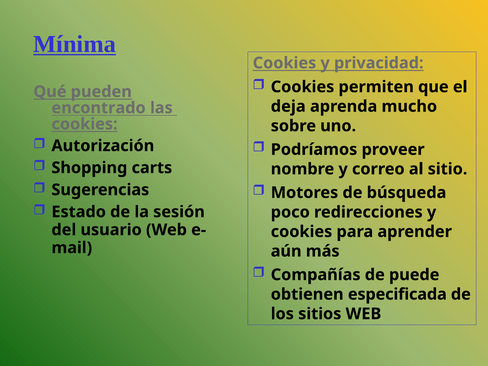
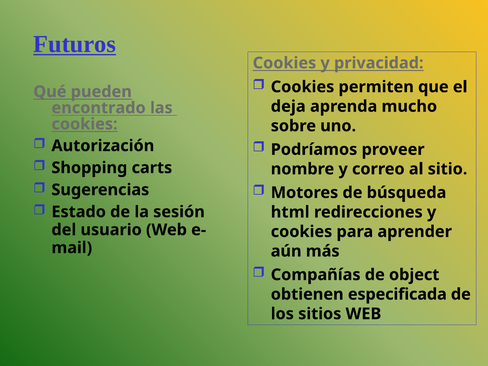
Mínima: Mínima -> Futuros
poco: poco -> html
puede: puede -> object
